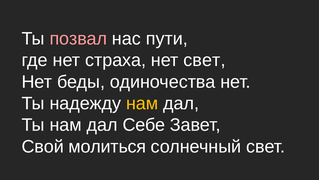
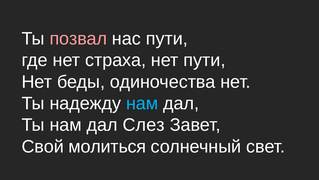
нет свет: свет -> пути
нам at (142, 103) colour: yellow -> light blue
Себе: Себе -> Слез
